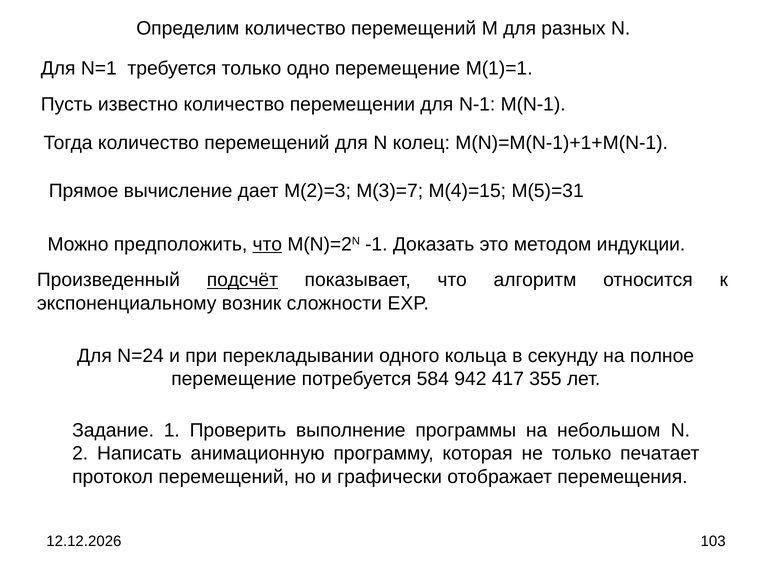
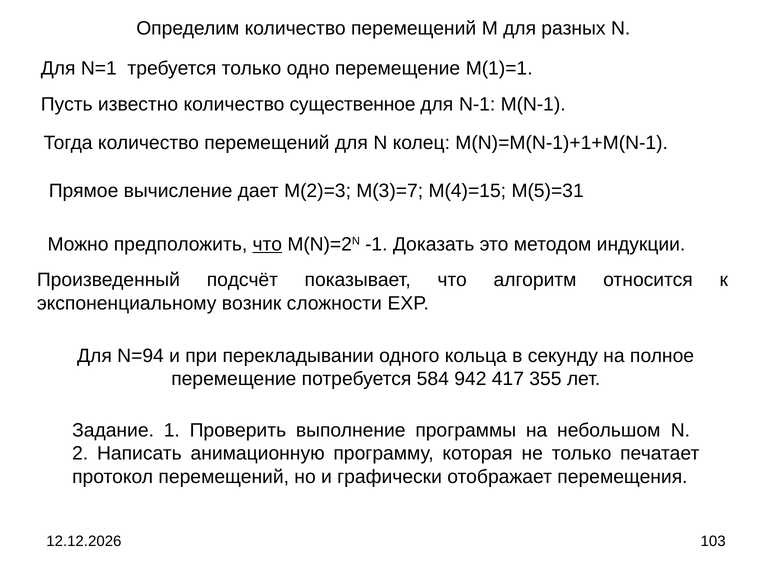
перемещении: перемещении -> существенное
подсчёт underline: present -> none
N=24: N=24 -> N=94
